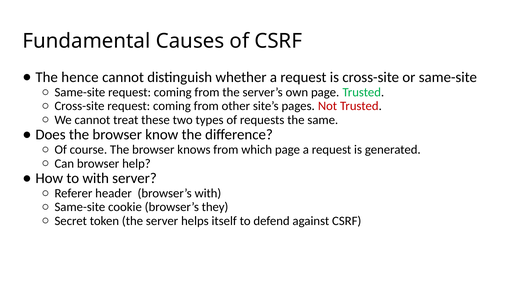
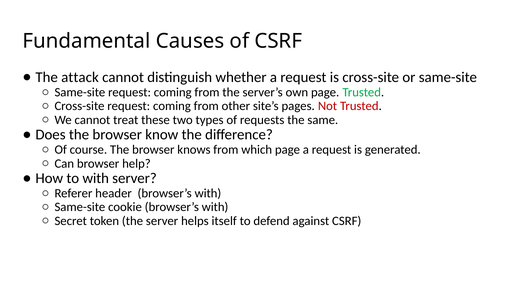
hence: hence -> attack
cookie browser’s they: they -> with
